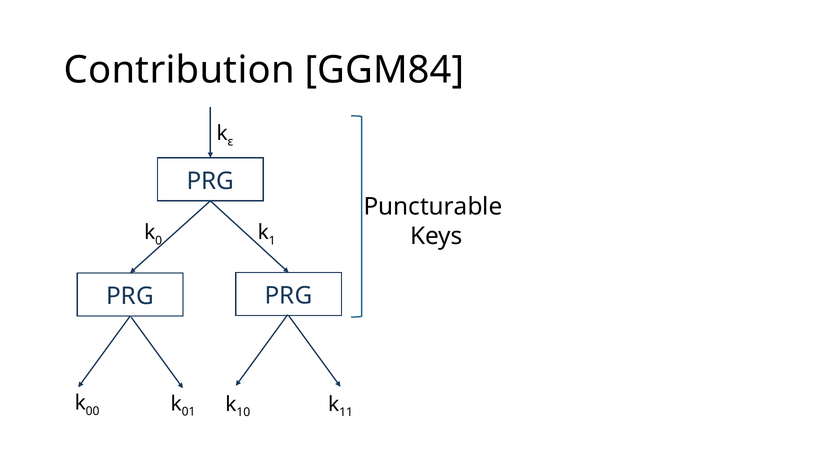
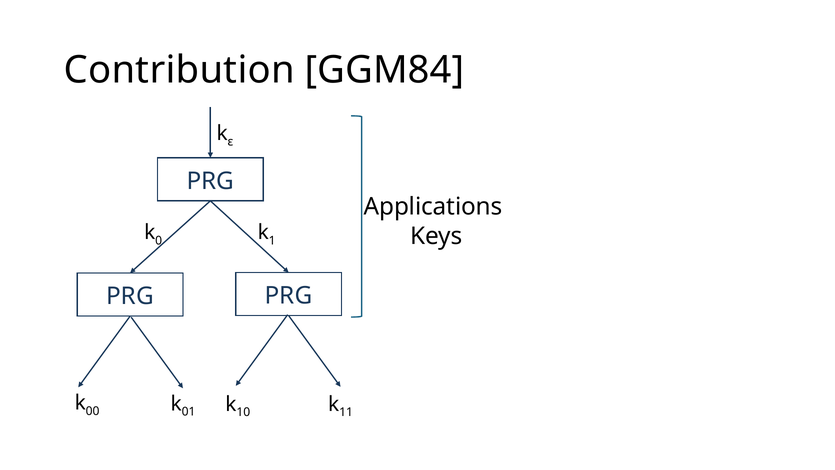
Puncturable: Puncturable -> Applications
